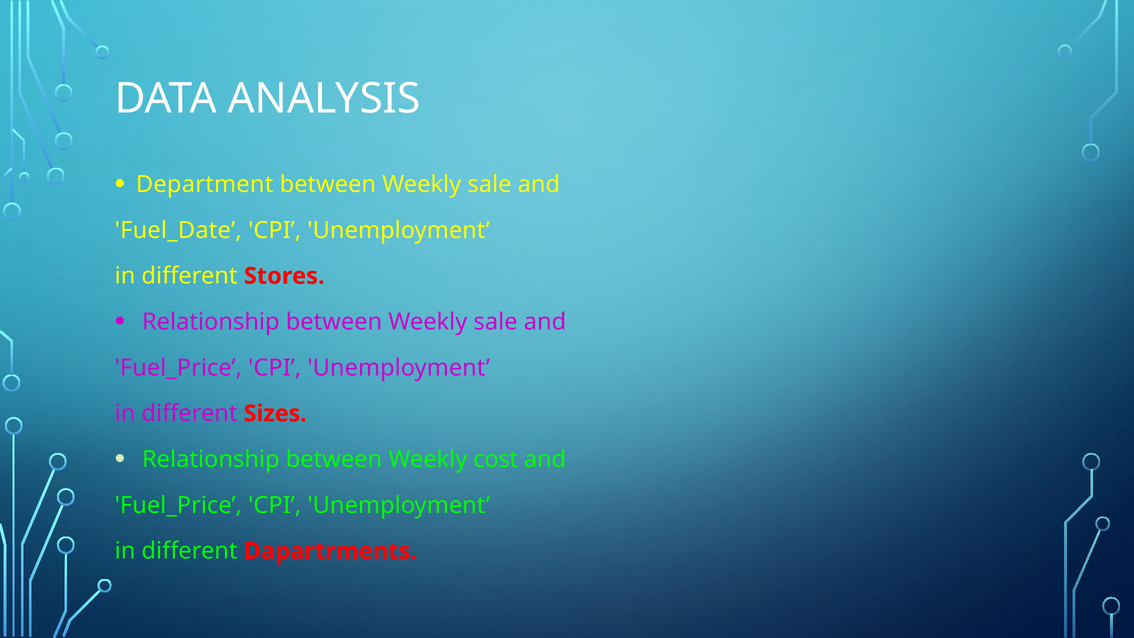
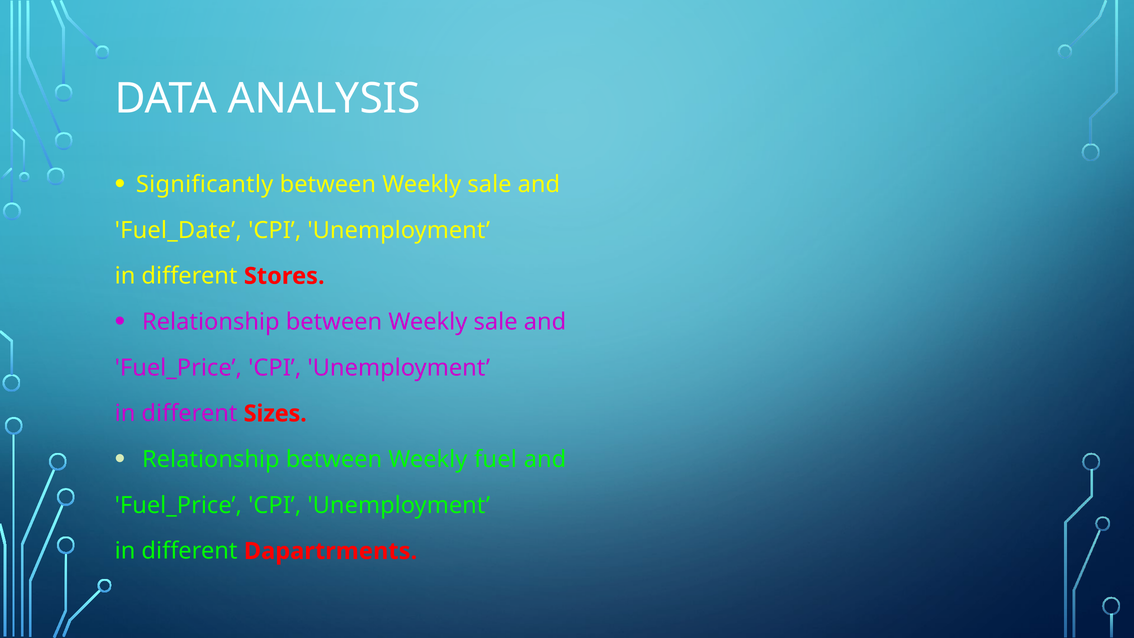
Department: Department -> Significantly
cost: cost -> fuel
